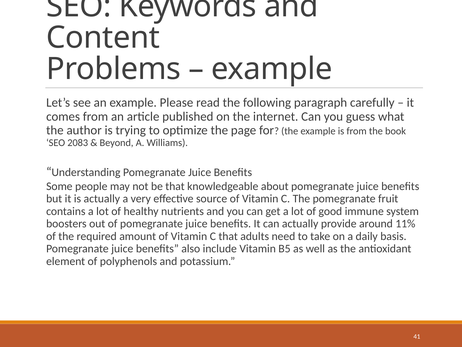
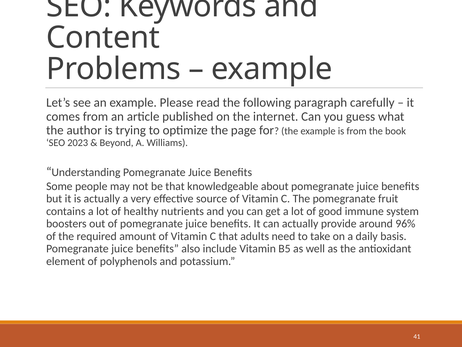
2083: 2083 -> 2023
11%: 11% -> 96%
